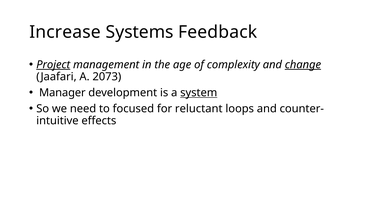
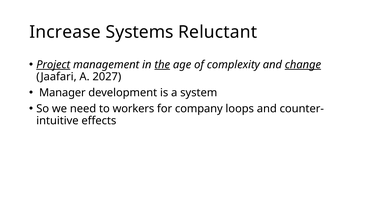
Feedback: Feedback -> Reluctant
the underline: none -> present
2073: 2073 -> 2027
system underline: present -> none
focused: focused -> workers
reluctant: reluctant -> company
